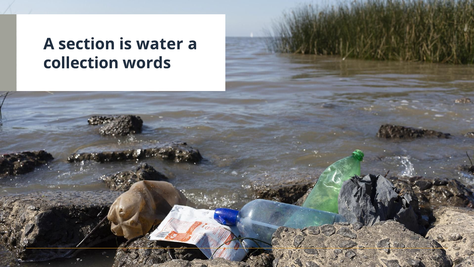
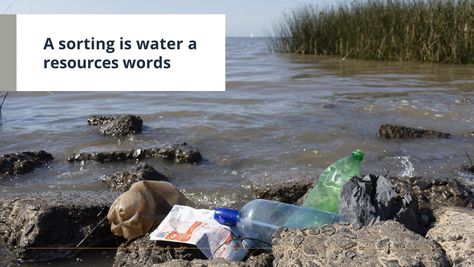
section: section -> sorting
collection: collection -> resources
